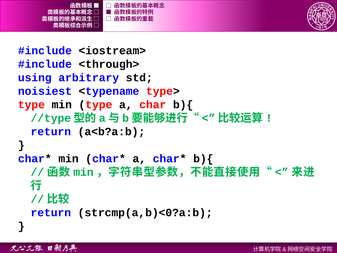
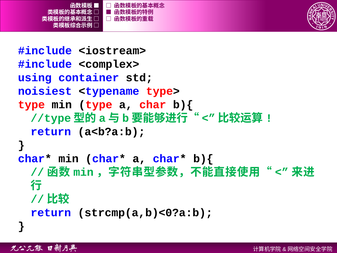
<through>: <through> -> <complex>
arbitrary: arbitrary -> container
